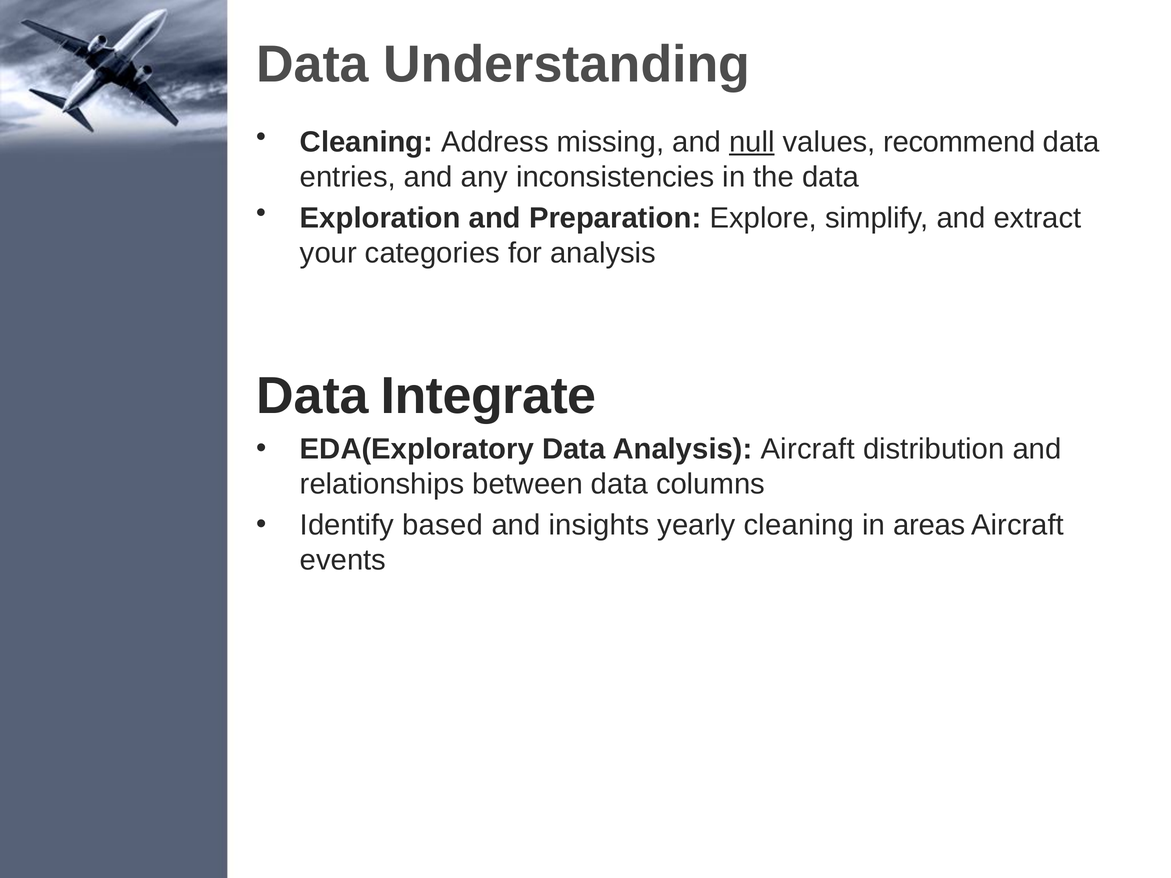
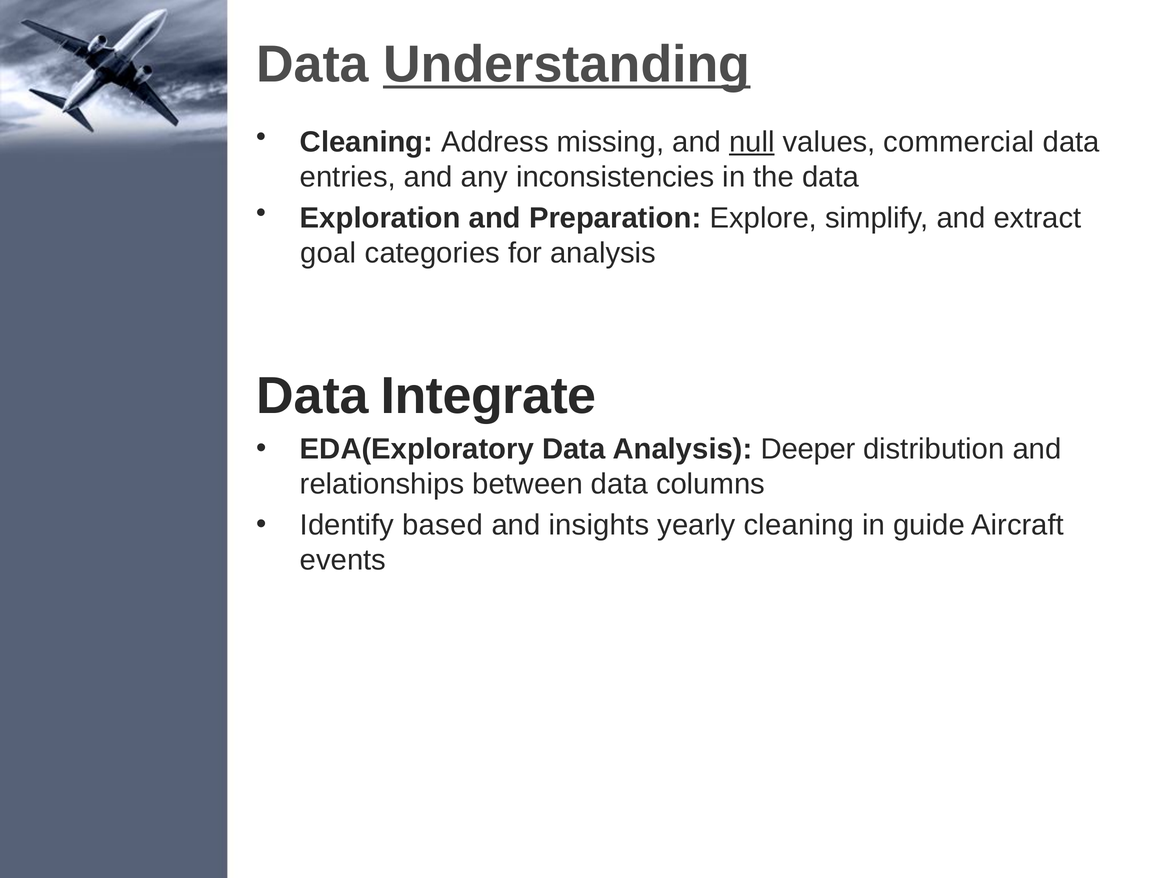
Understanding underline: none -> present
recommend: recommend -> commercial
your: your -> goal
Analysis Aircraft: Aircraft -> Deeper
areas: areas -> guide
